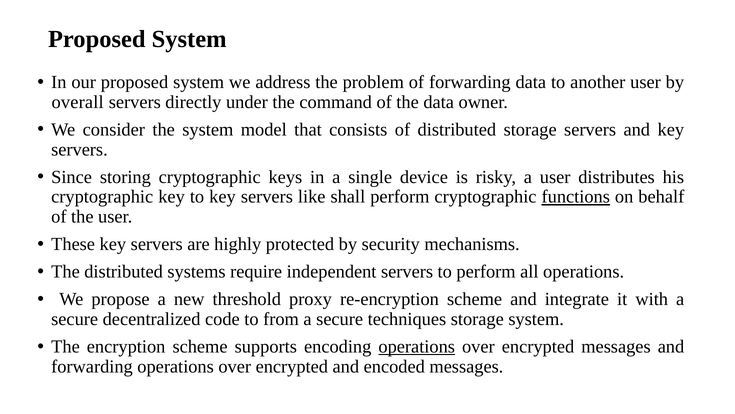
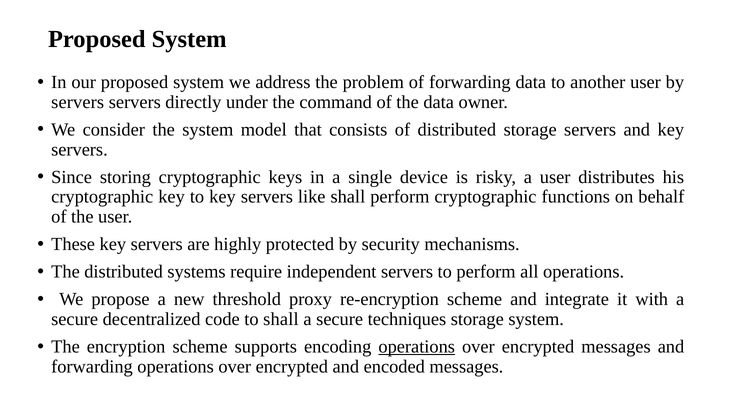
overall at (78, 102): overall -> servers
functions underline: present -> none
to from: from -> shall
